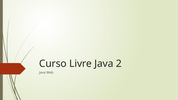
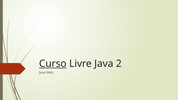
Curso underline: none -> present
